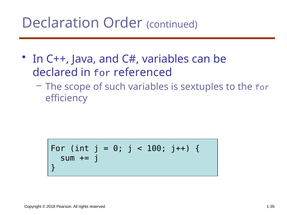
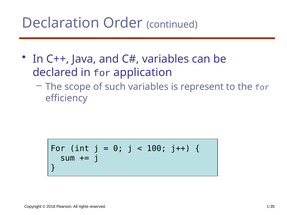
referenced: referenced -> application
sextuples: sextuples -> represent
